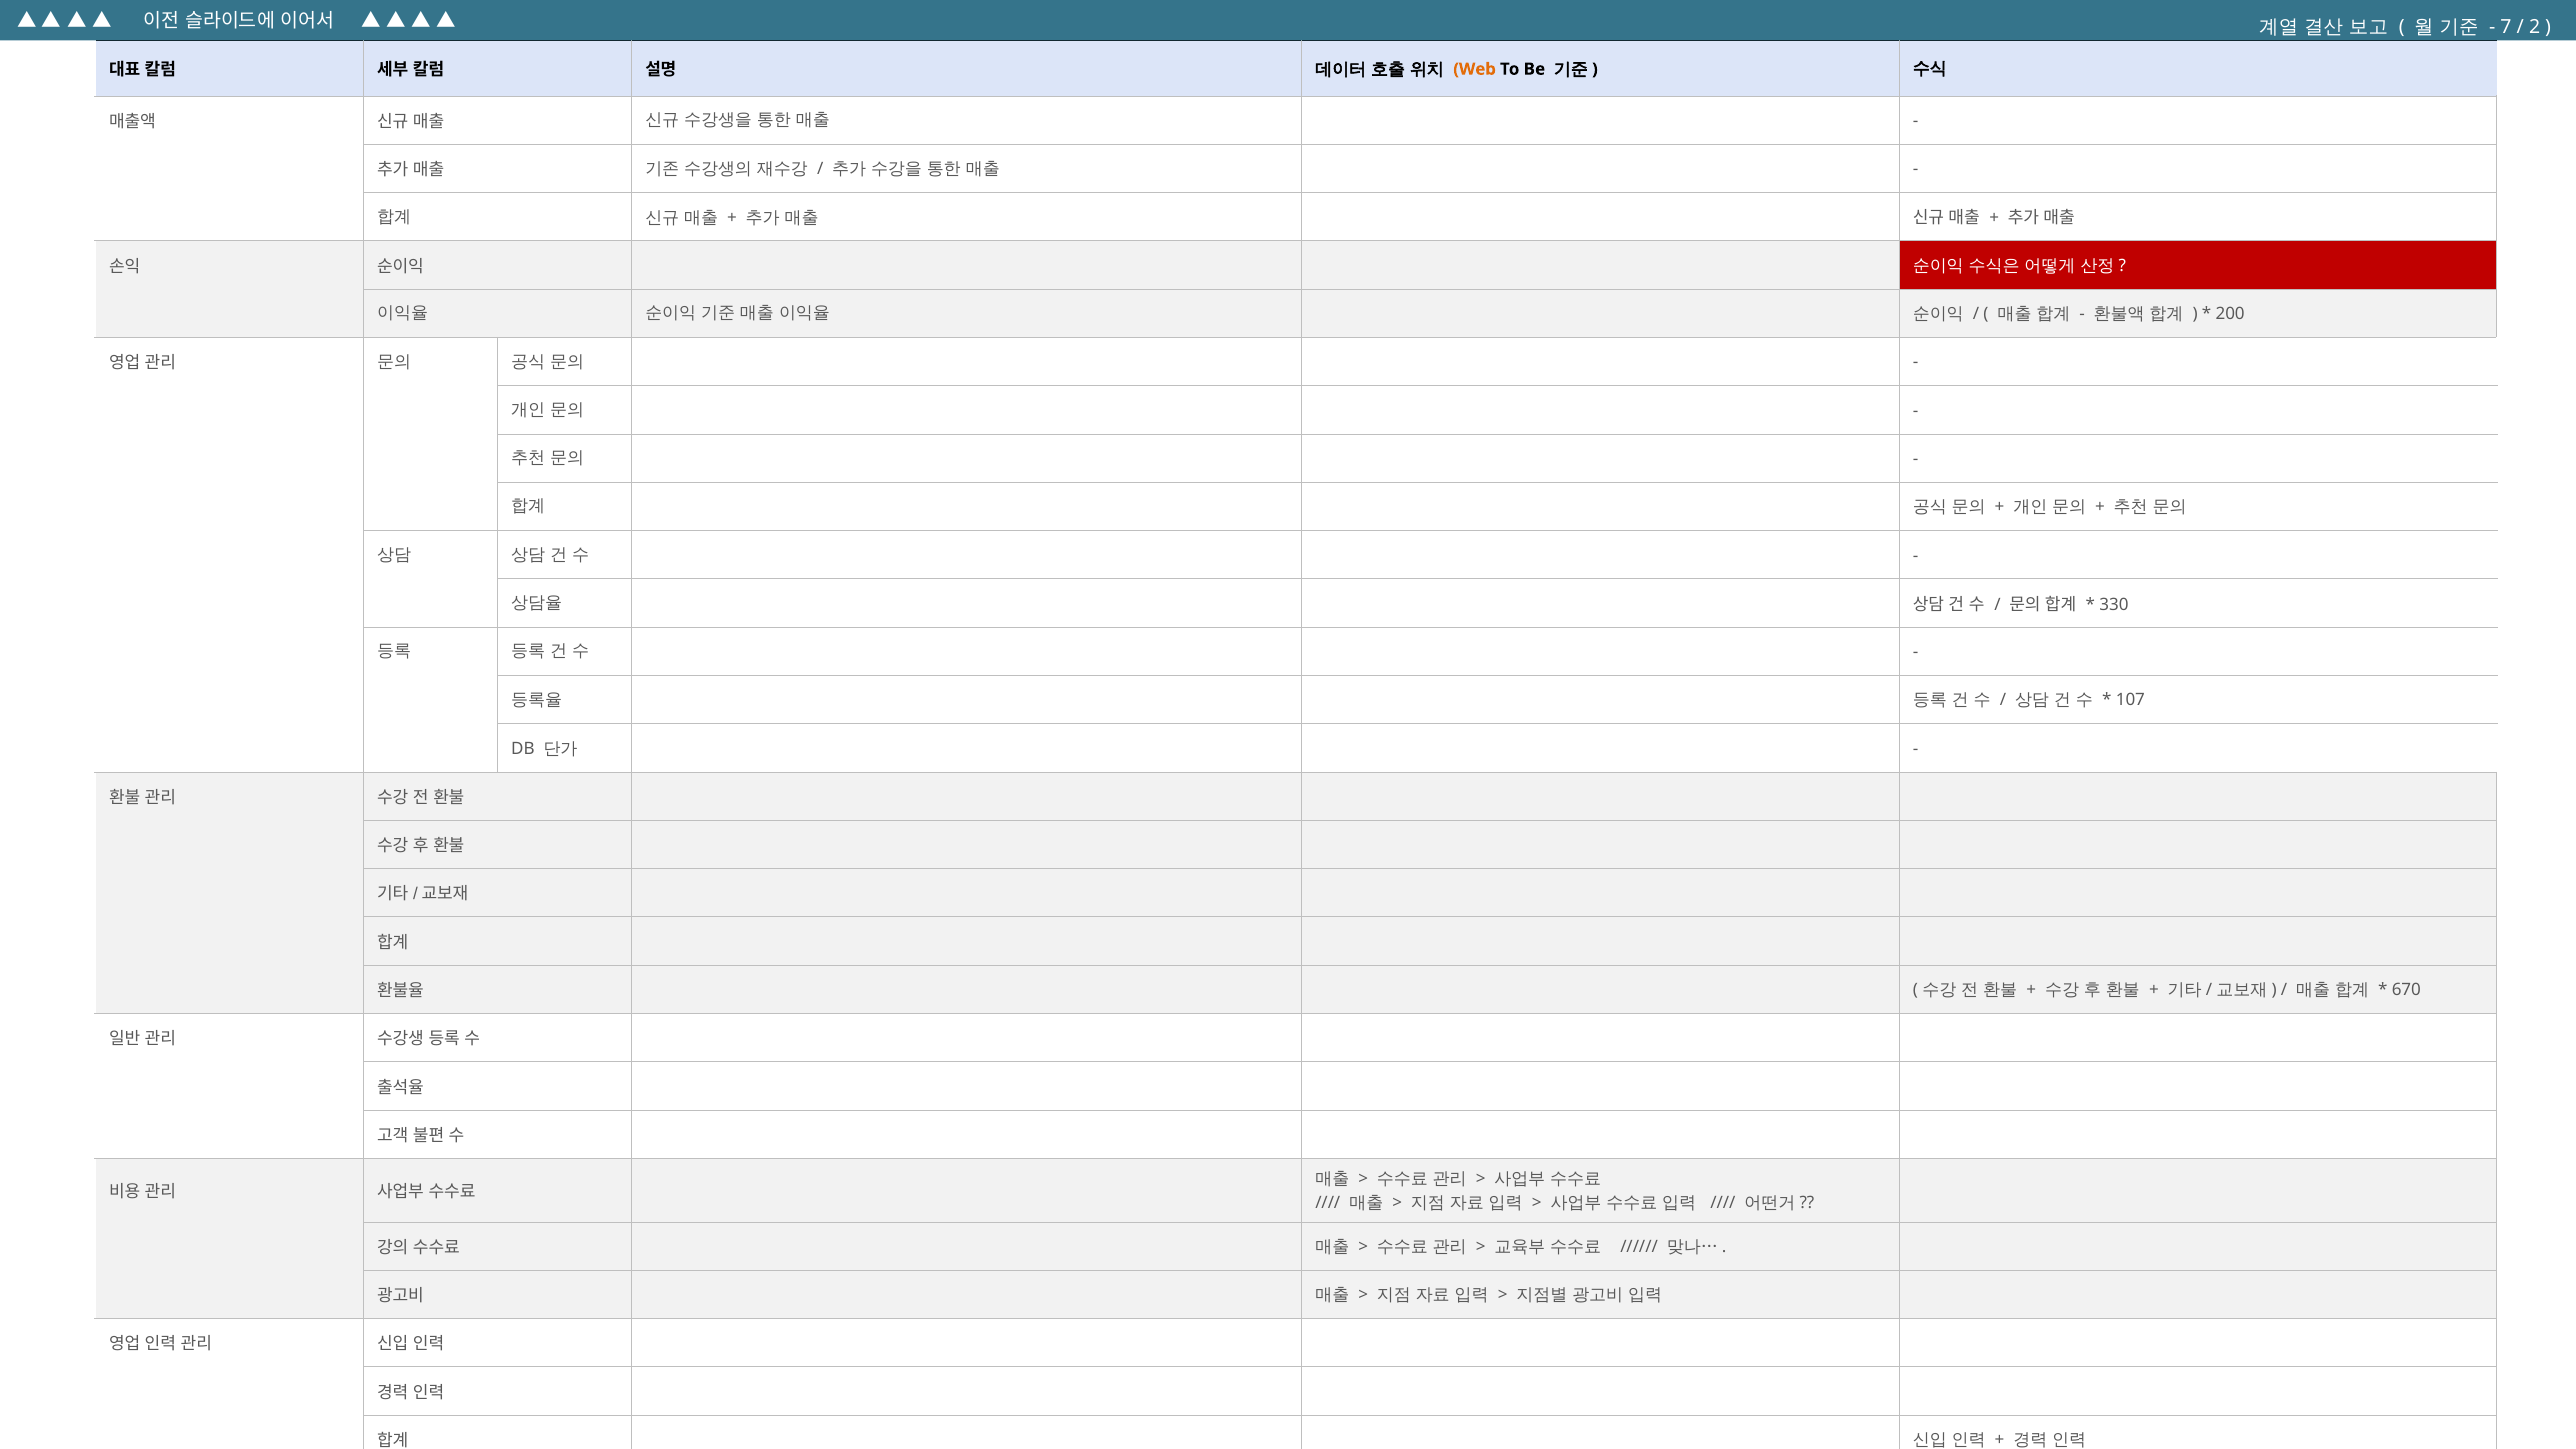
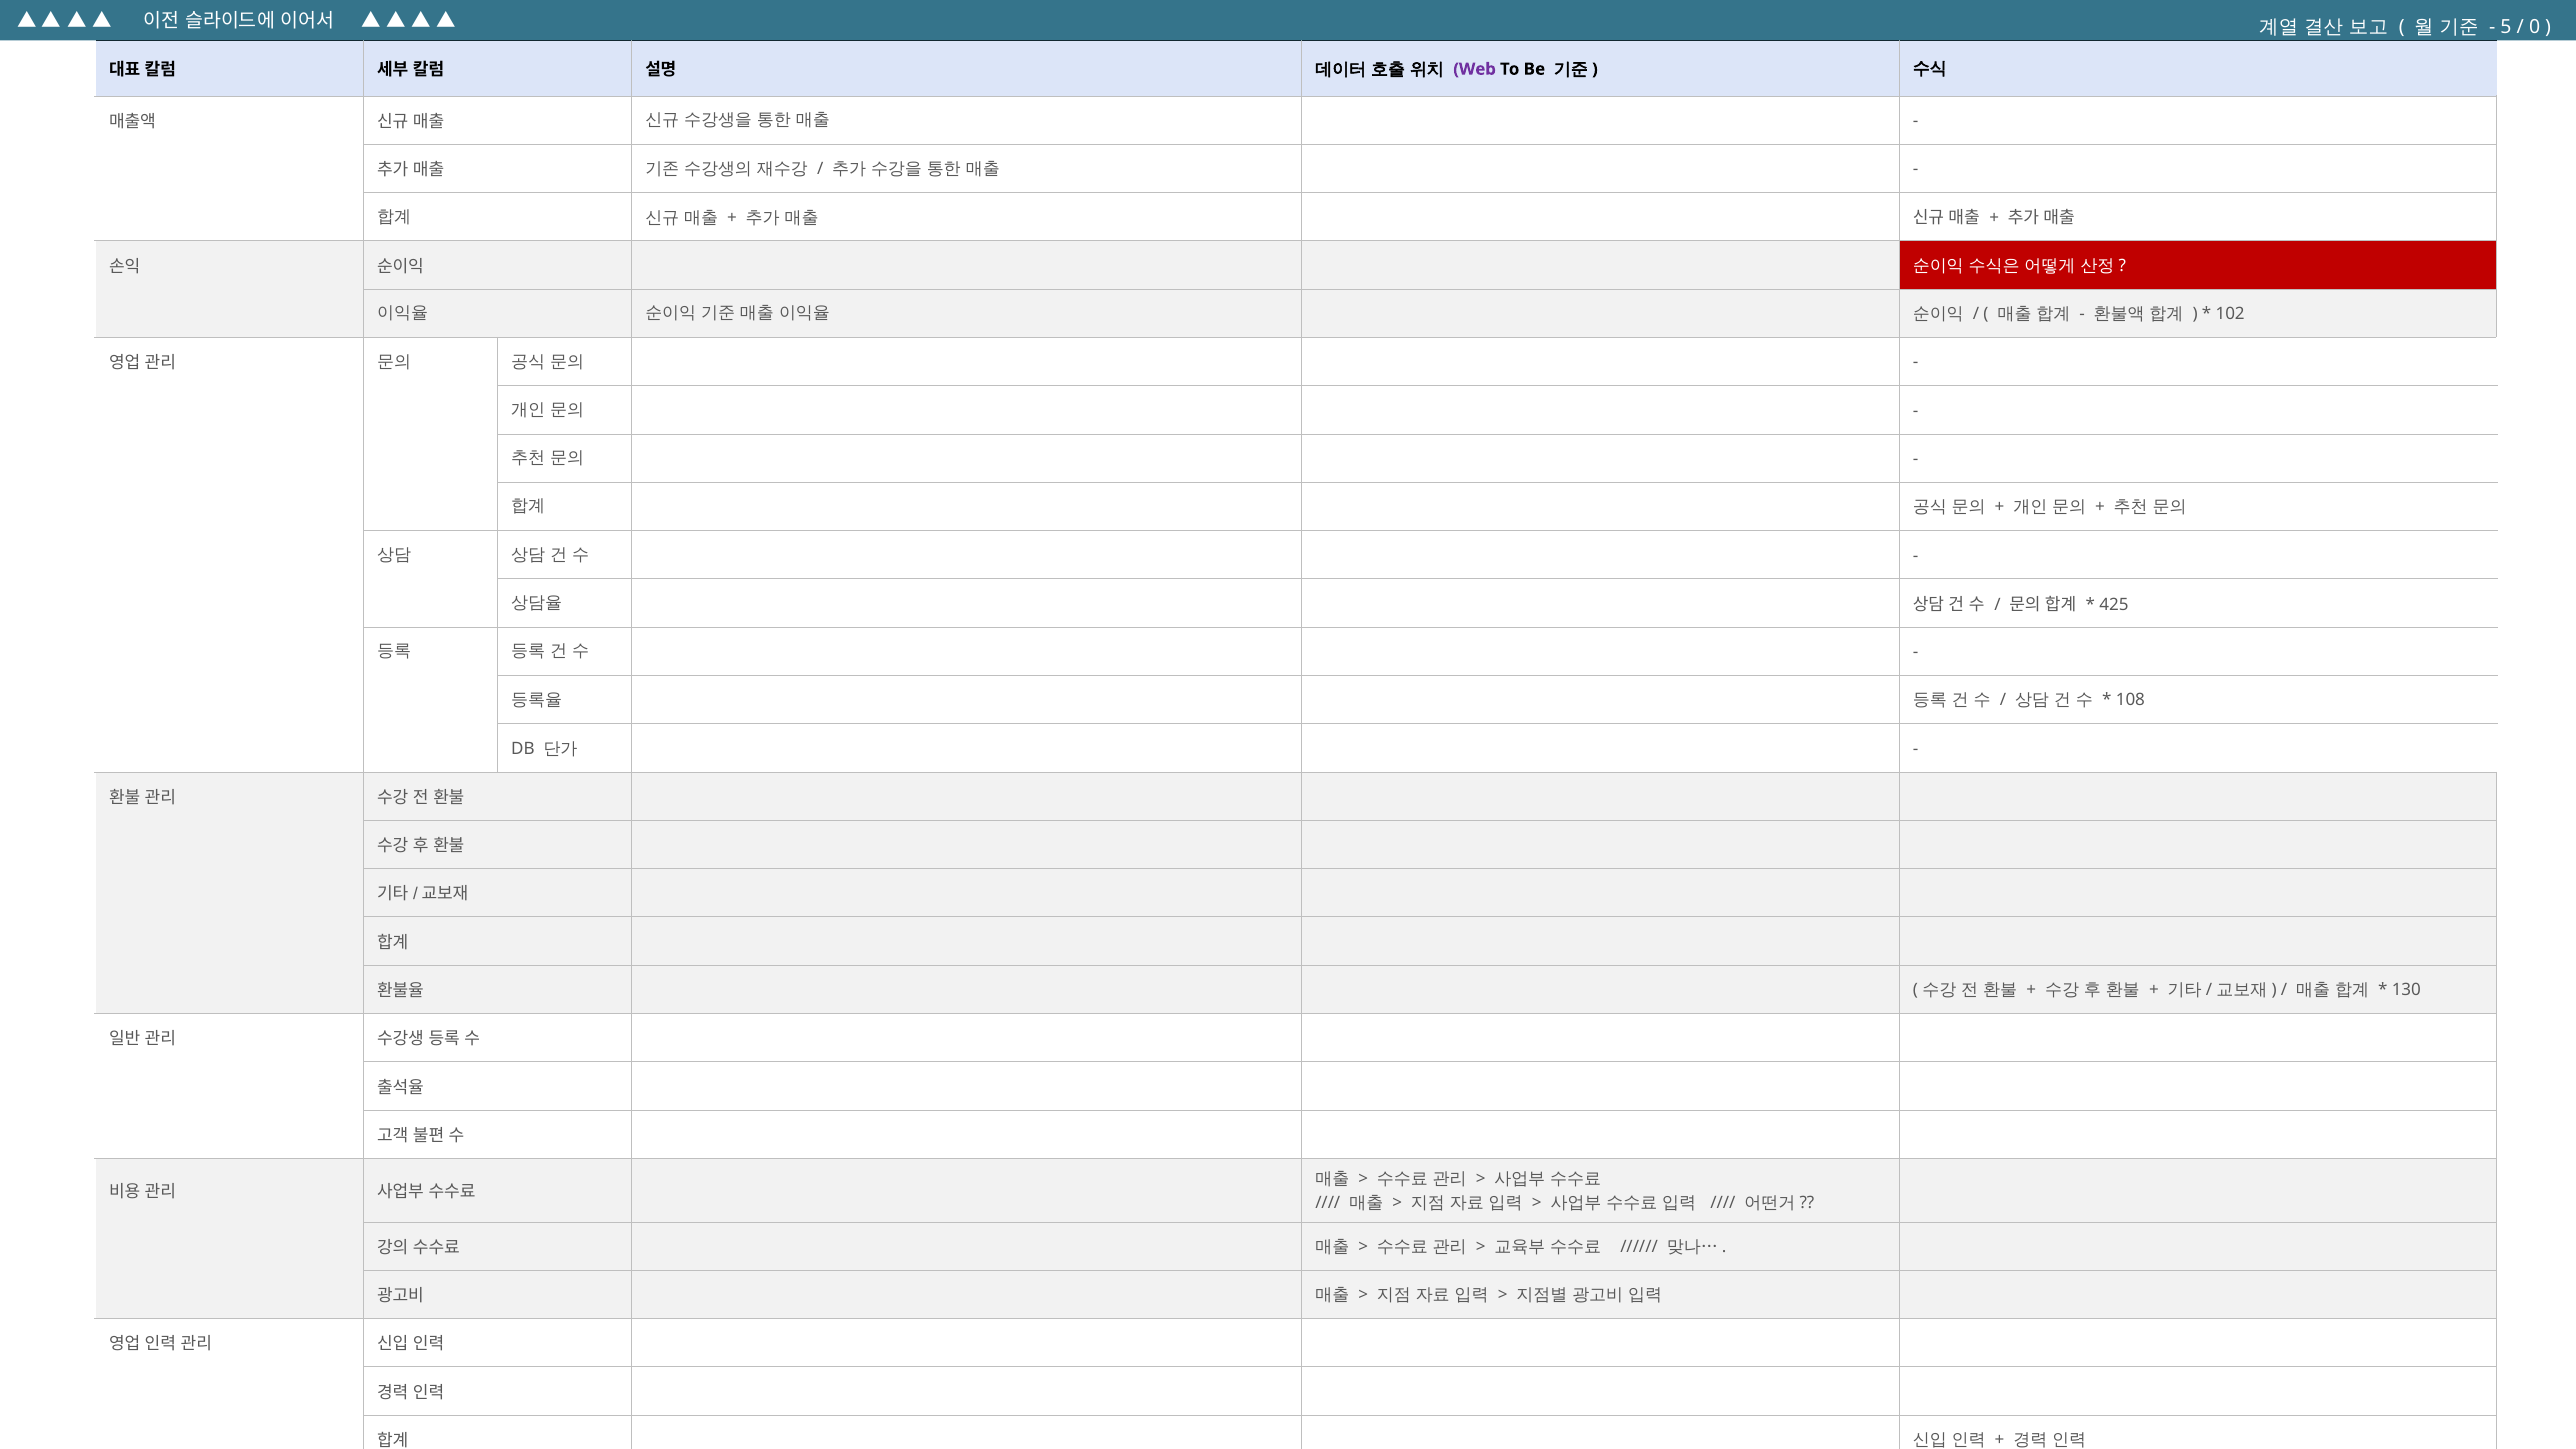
7: 7 -> 5
2: 2 -> 0
Web colour: orange -> purple
200: 200 -> 102
330: 330 -> 425
107: 107 -> 108
670: 670 -> 130
